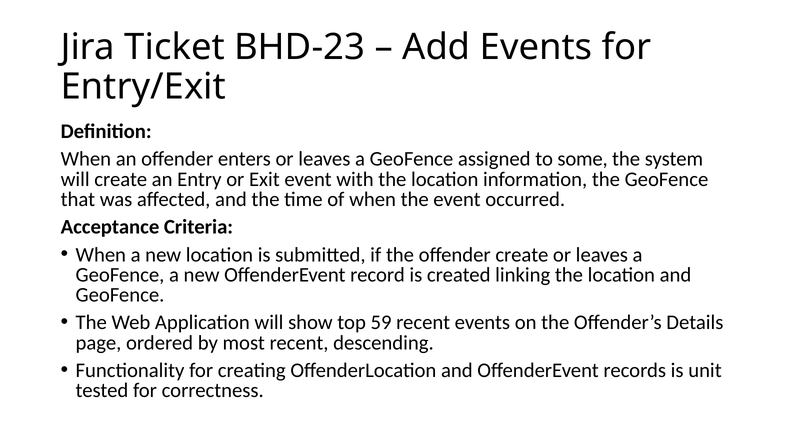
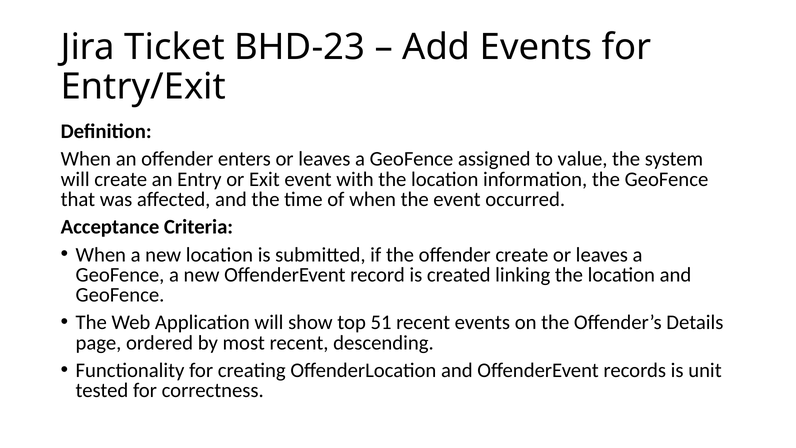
some: some -> value
59: 59 -> 51
